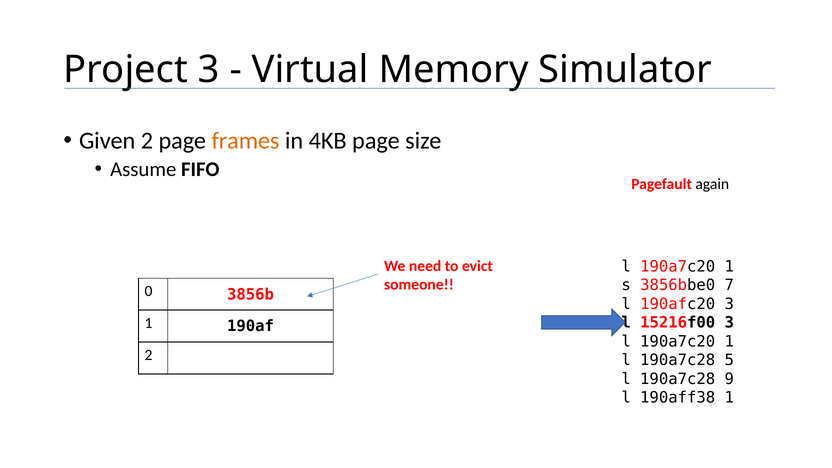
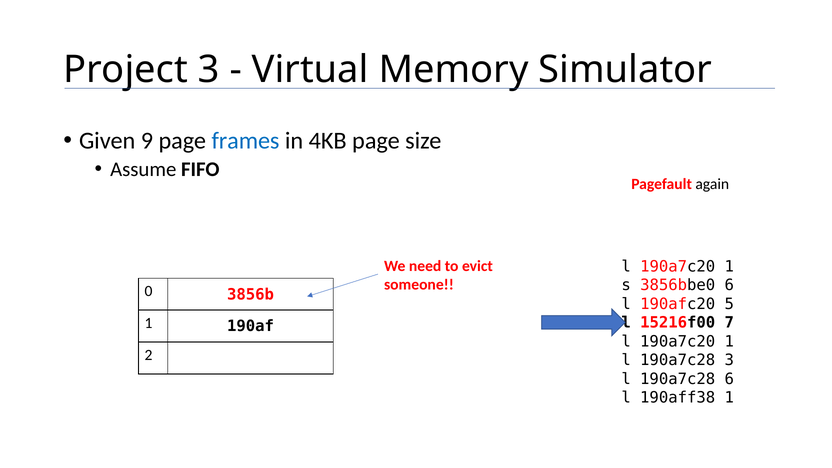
Given 2: 2 -> 9
frames colour: orange -> blue
3856bbe0 7: 7 -> 6
190afc20 3: 3 -> 5
15216f00 3: 3 -> 7
190a7c28 5: 5 -> 3
190a7c28 9: 9 -> 6
